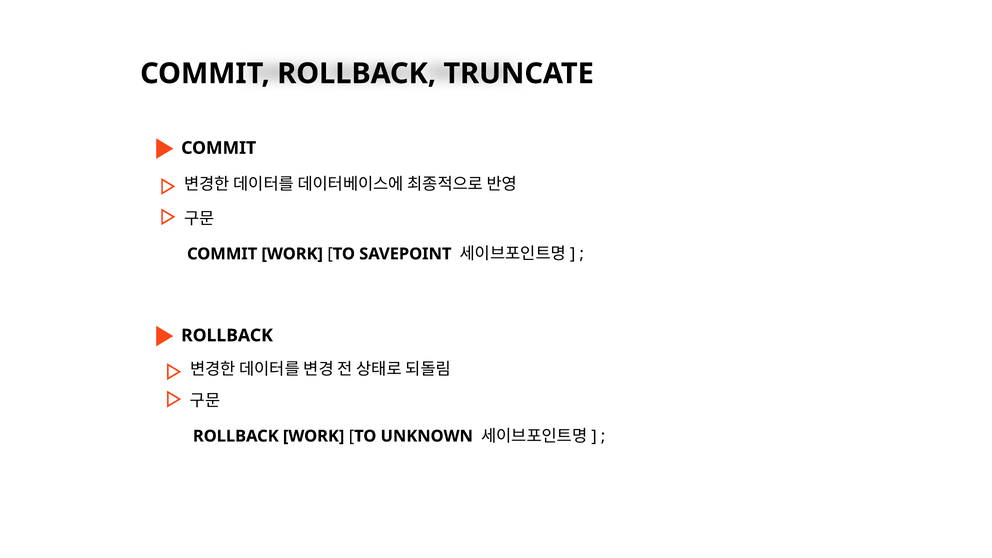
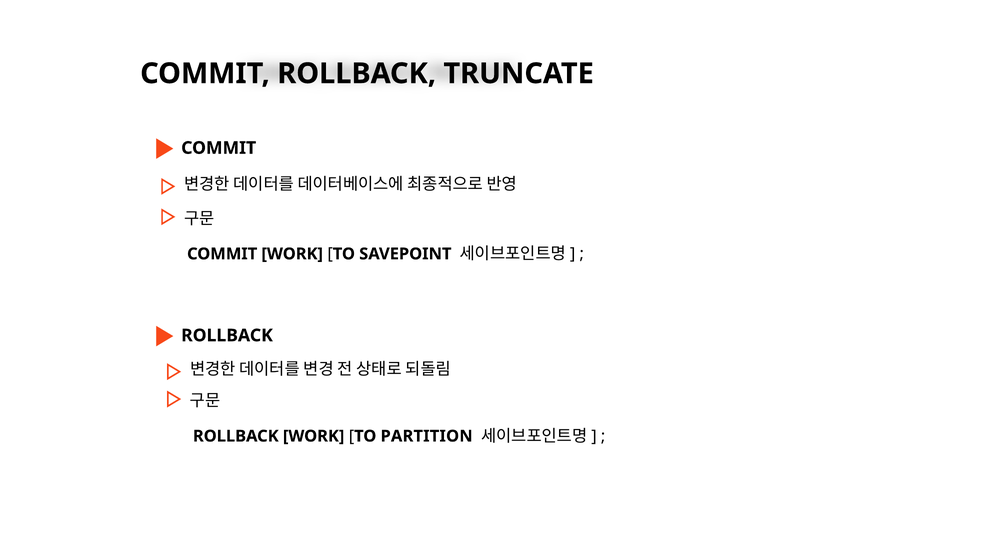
UNKNOWN: UNKNOWN -> PARTITION
